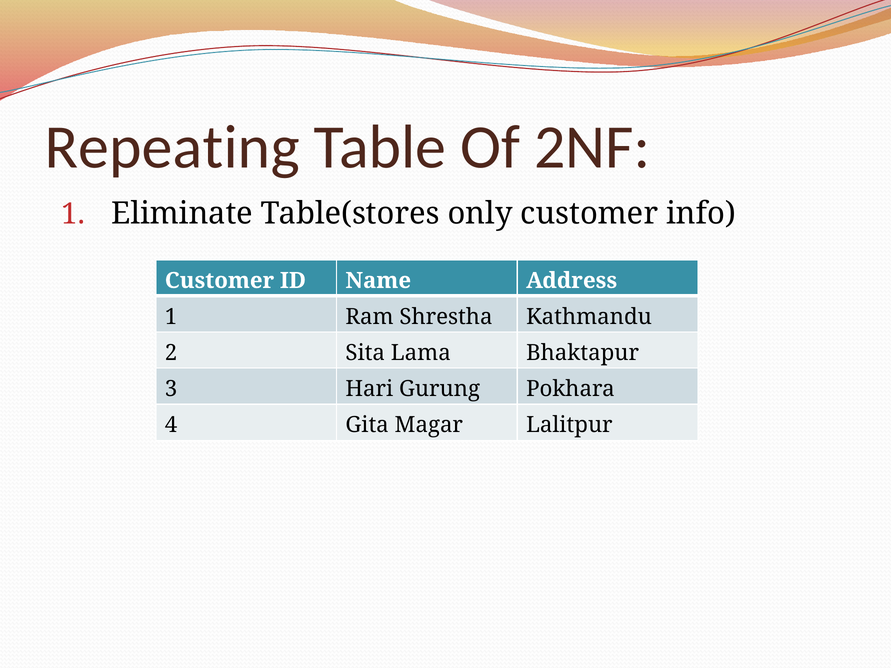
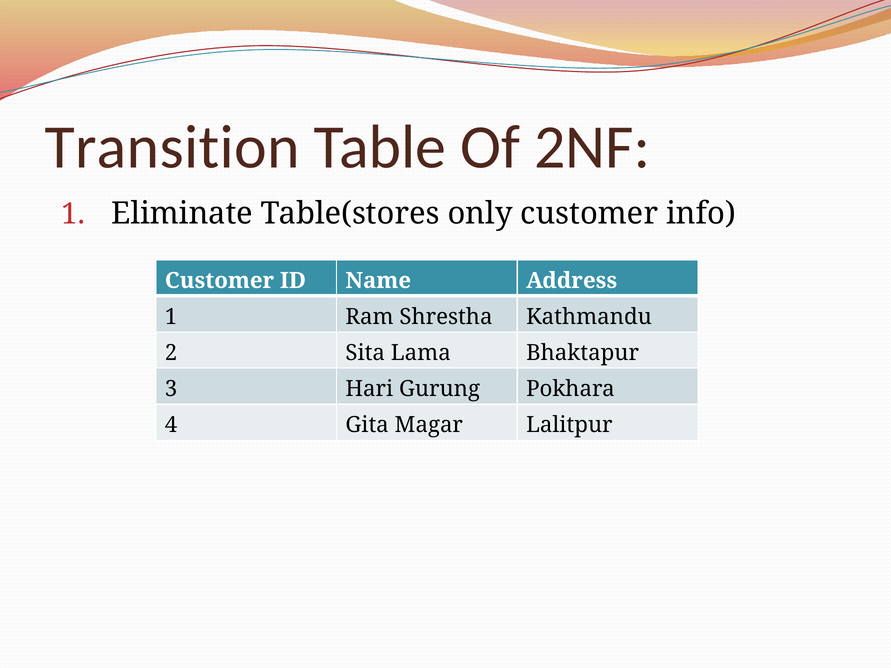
Repeating: Repeating -> Transition
